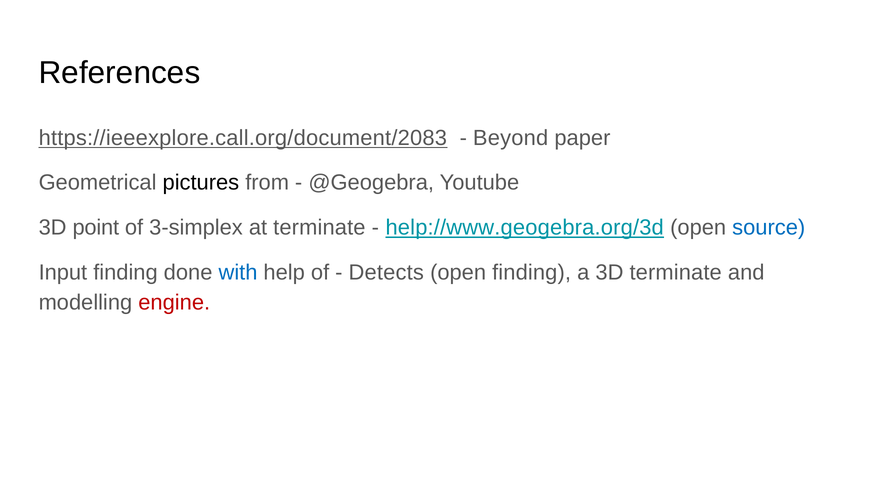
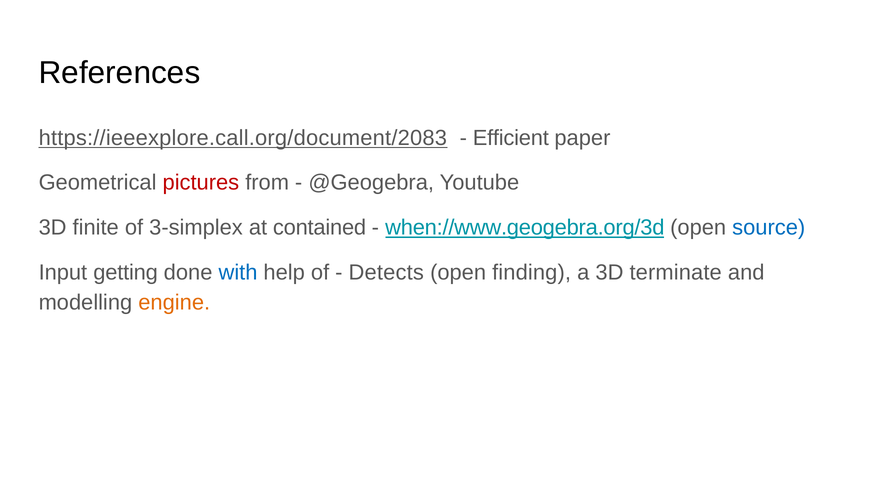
Beyond: Beyond -> Efficient
pictures colour: black -> red
point: point -> finite
at terminate: terminate -> contained
help://www.geogebra.org/3d: help://www.geogebra.org/3d -> when://www.geogebra.org/3d
Input finding: finding -> getting
engine colour: red -> orange
